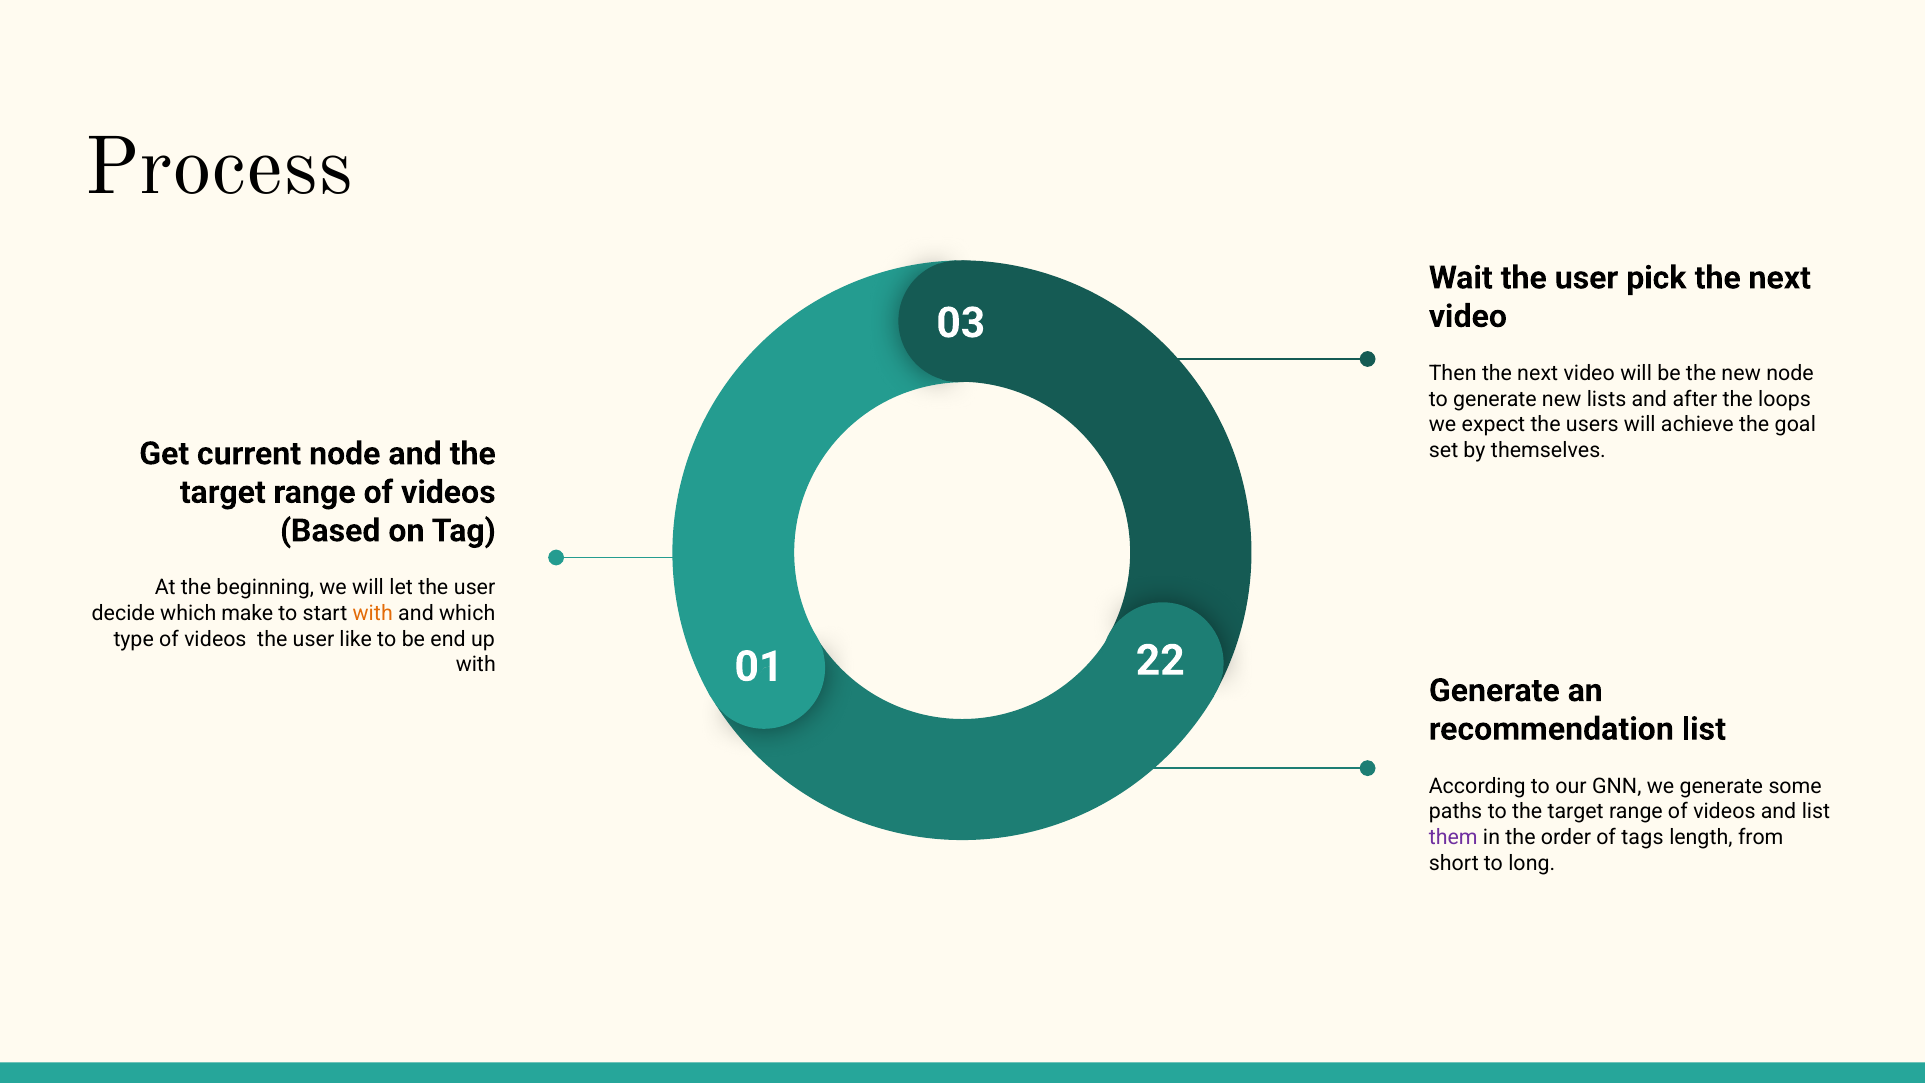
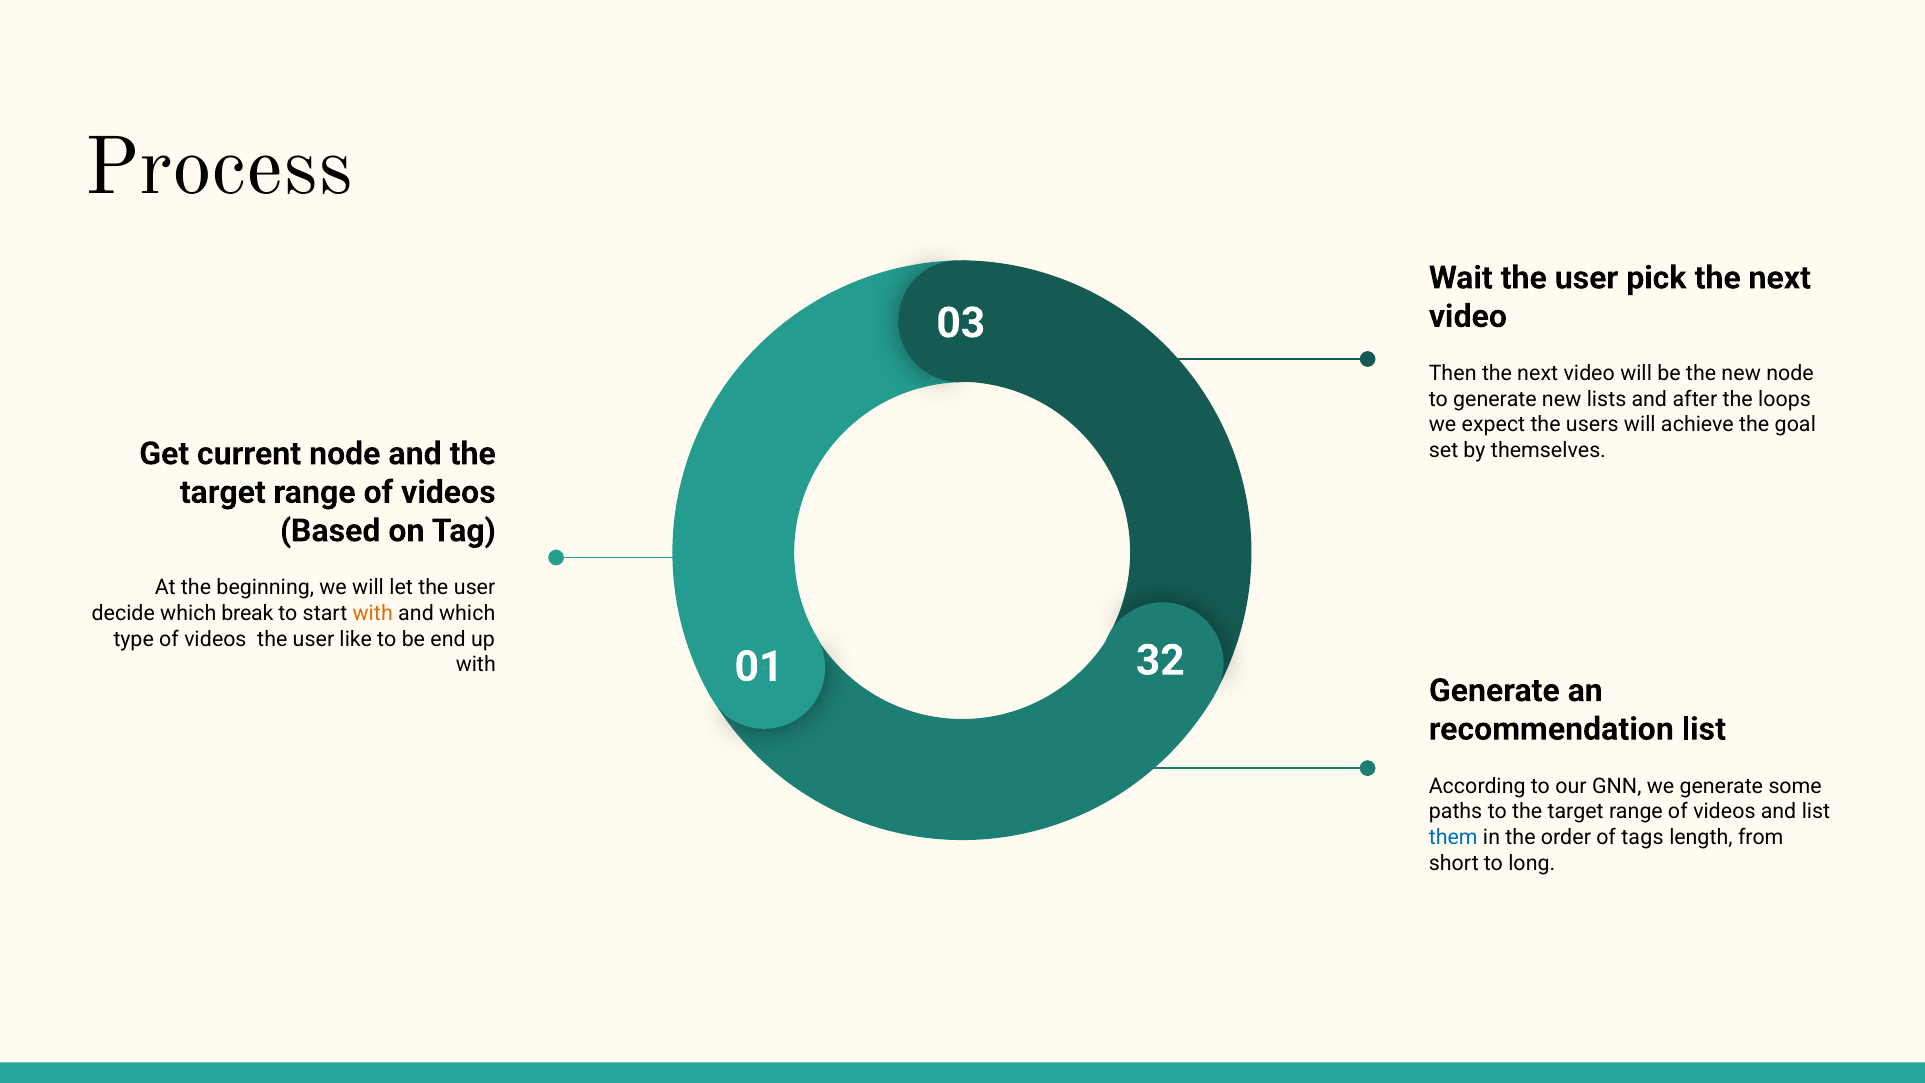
make: make -> break
22: 22 -> 32
them colour: purple -> blue
